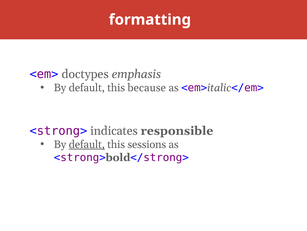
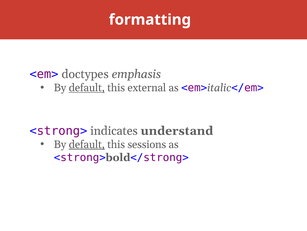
default at (87, 88) underline: none -> present
because: because -> external
responsible: responsible -> understand
